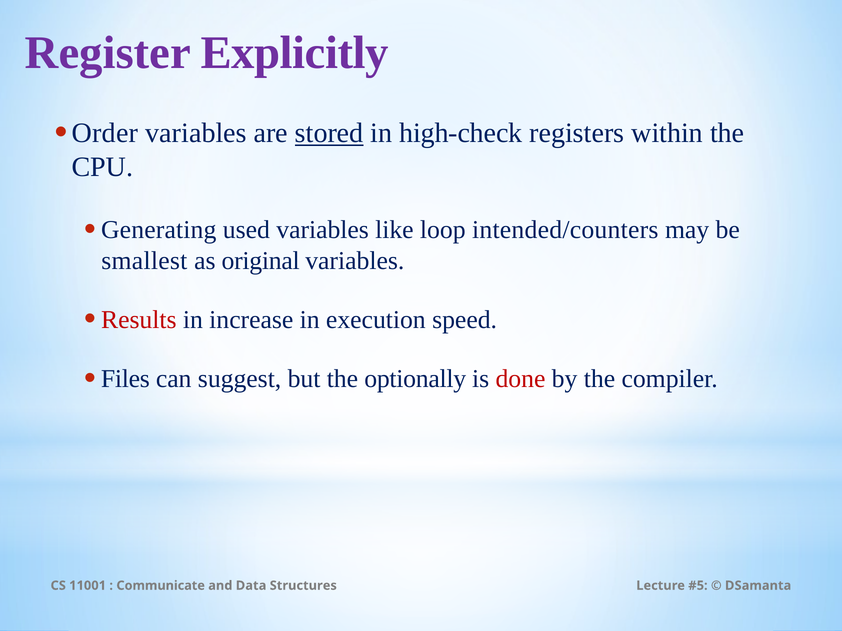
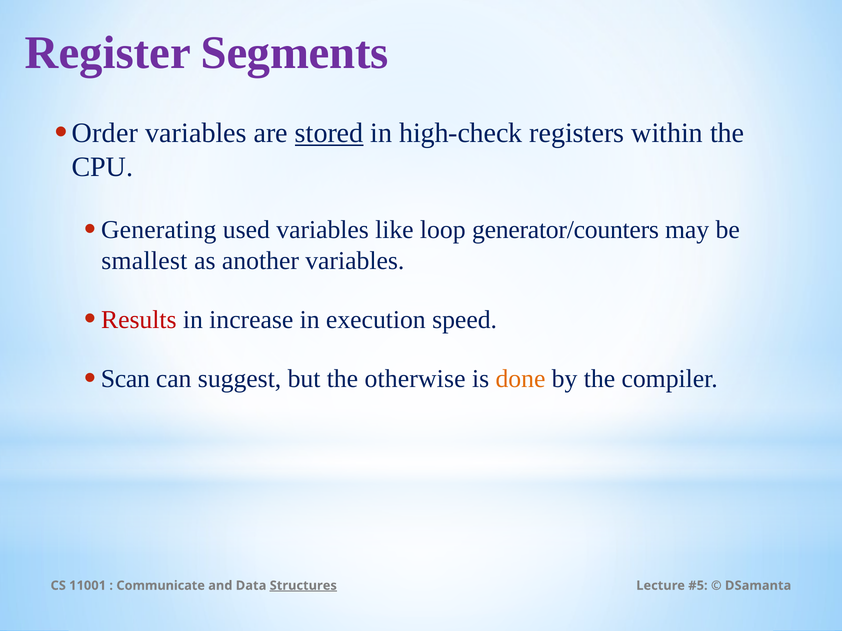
Explicitly: Explicitly -> Segments
intended/counters: intended/counters -> generator/counters
original: original -> another
Files: Files -> Scan
optionally: optionally -> otherwise
done colour: red -> orange
Structures underline: none -> present
